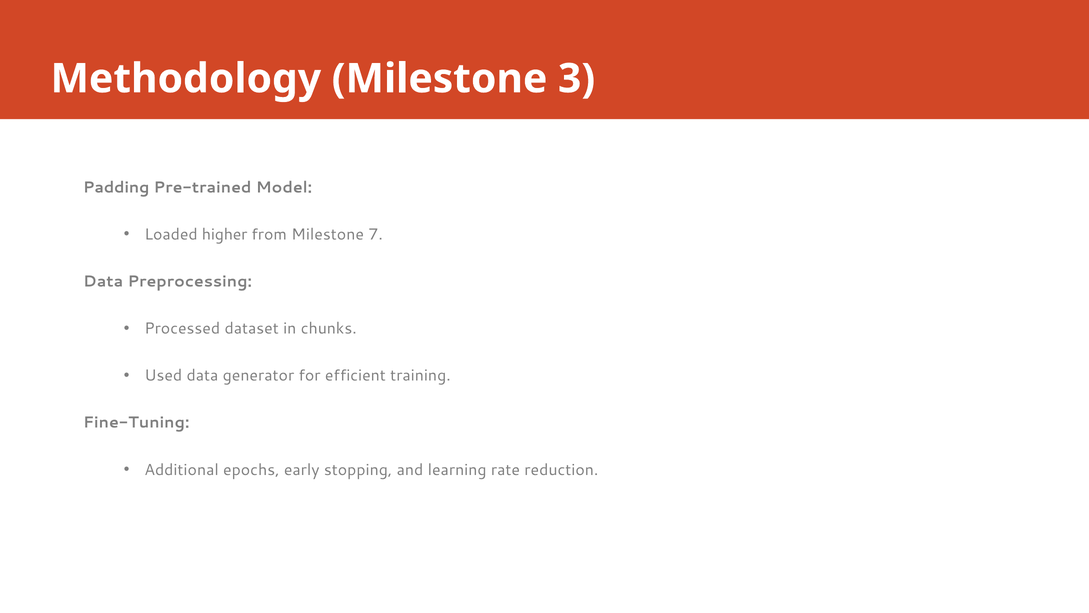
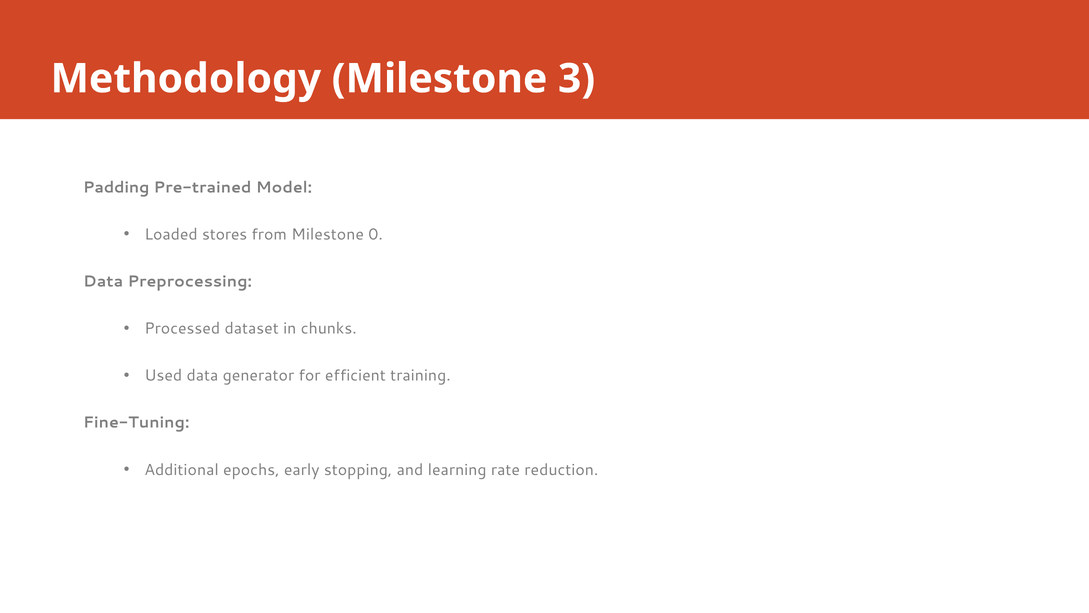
higher: higher -> stores
7: 7 -> 0
